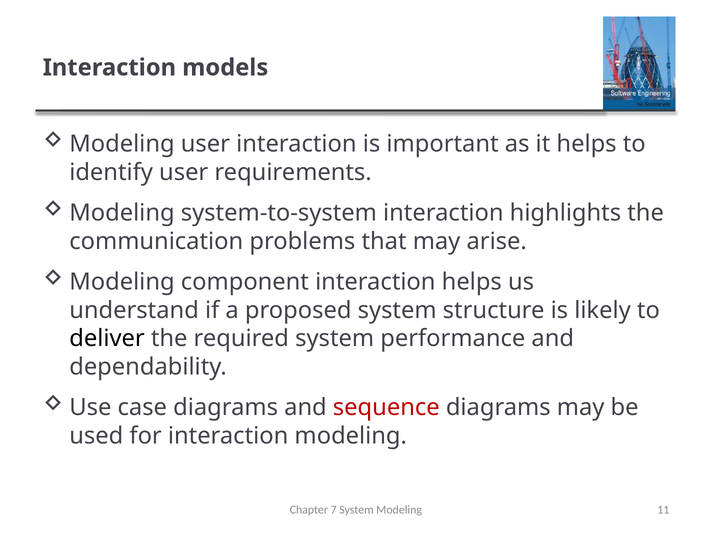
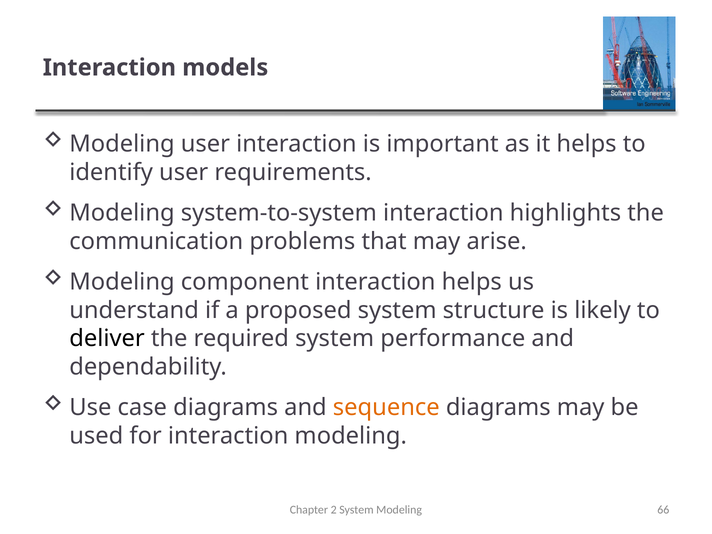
sequence colour: red -> orange
7: 7 -> 2
11: 11 -> 66
